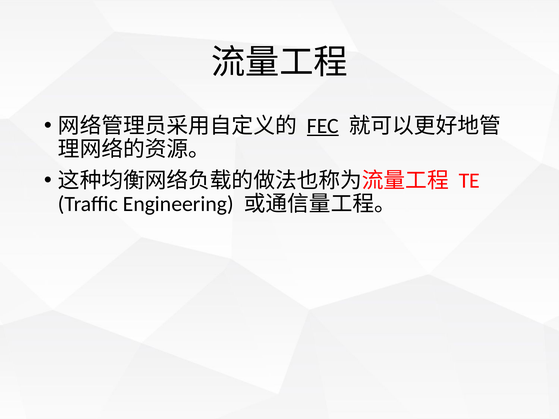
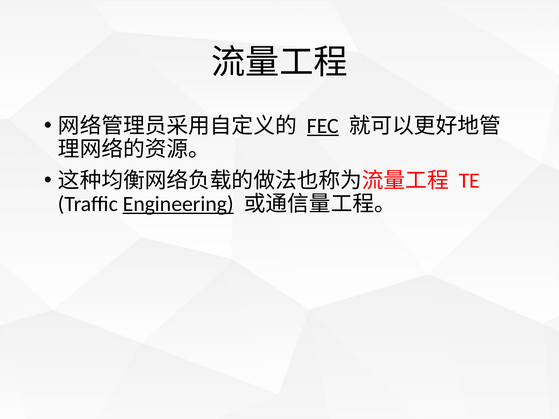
Engineering underline: none -> present
